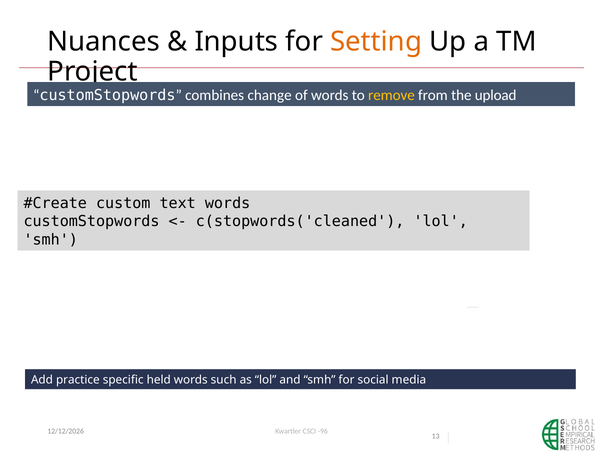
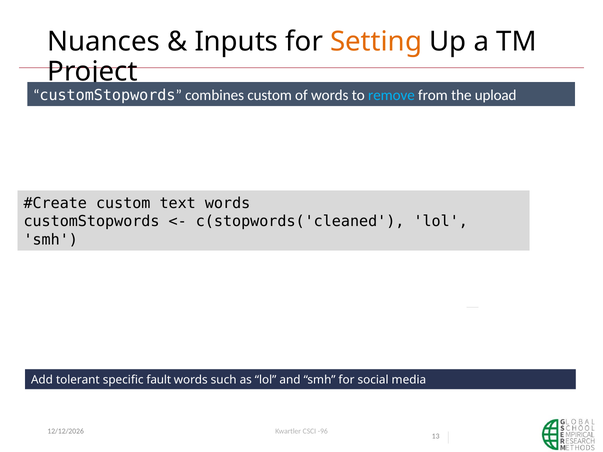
combines change: change -> custom
remove colour: yellow -> light blue
practice: practice -> tolerant
held: held -> fault
